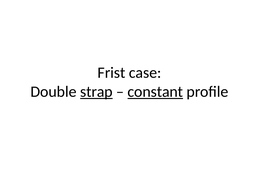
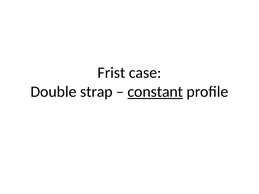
strap underline: present -> none
